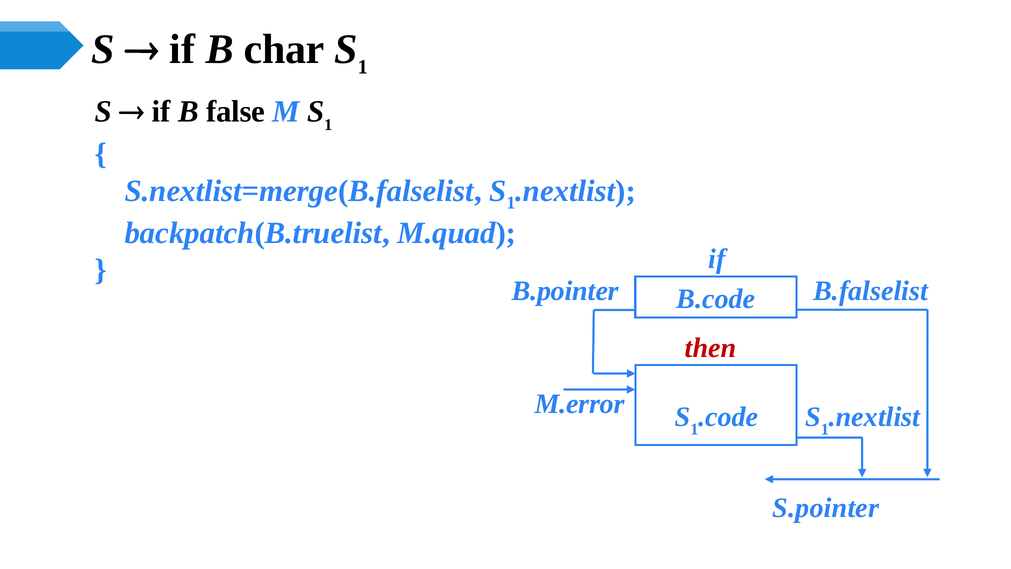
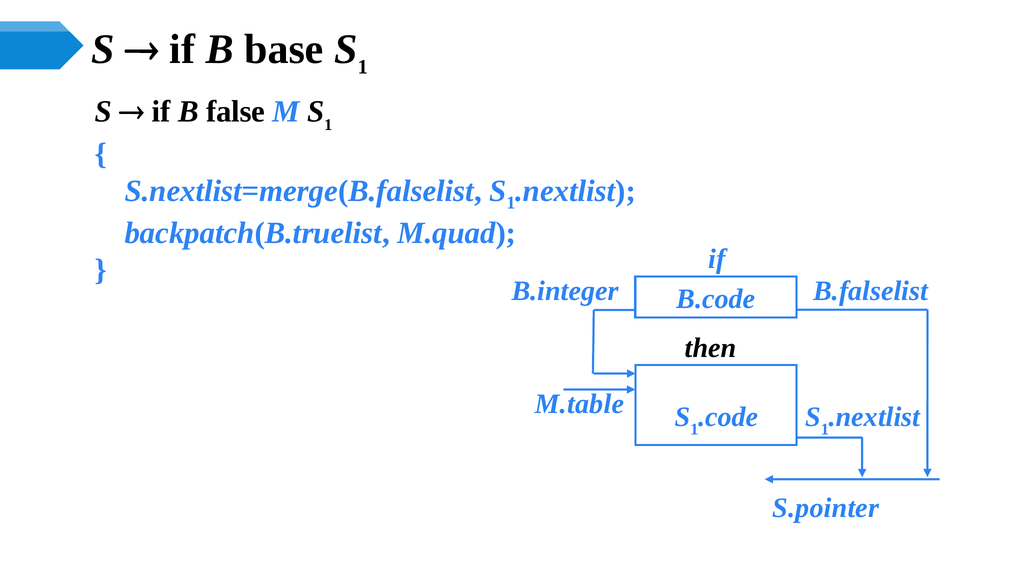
char: char -> base
B.pointer: B.pointer -> B.integer
then colour: red -> black
M.error: M.error -> M.table
